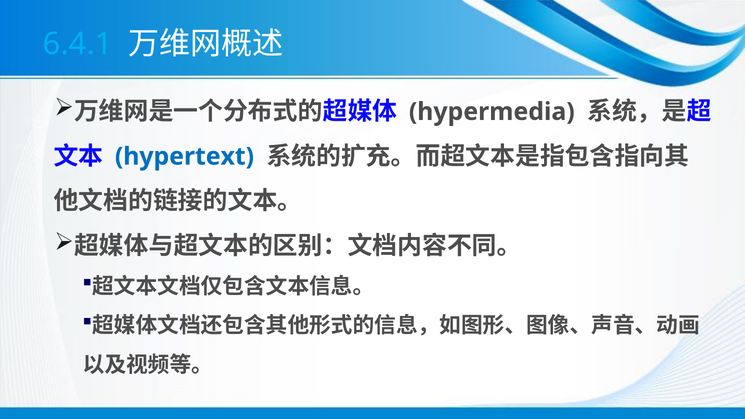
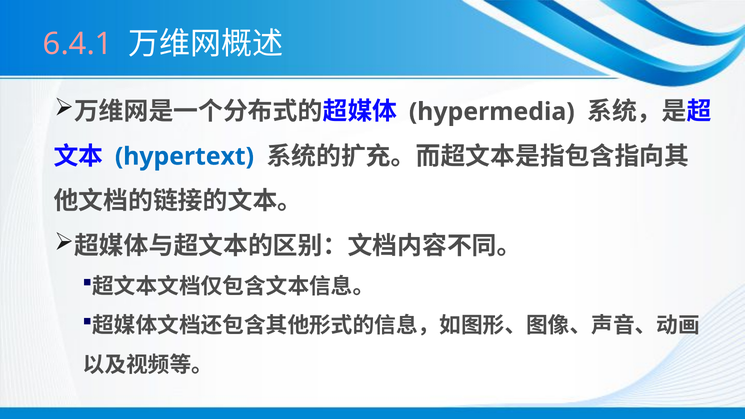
6.4.1 colour: light blue -> pink
